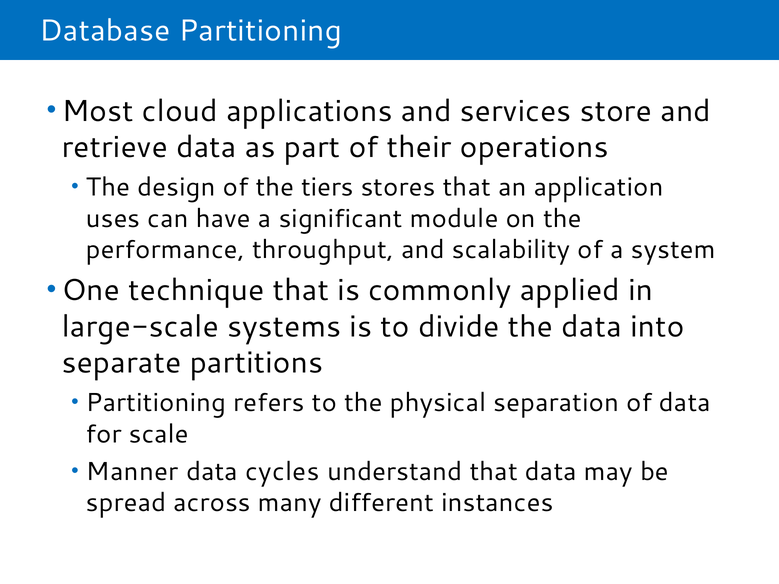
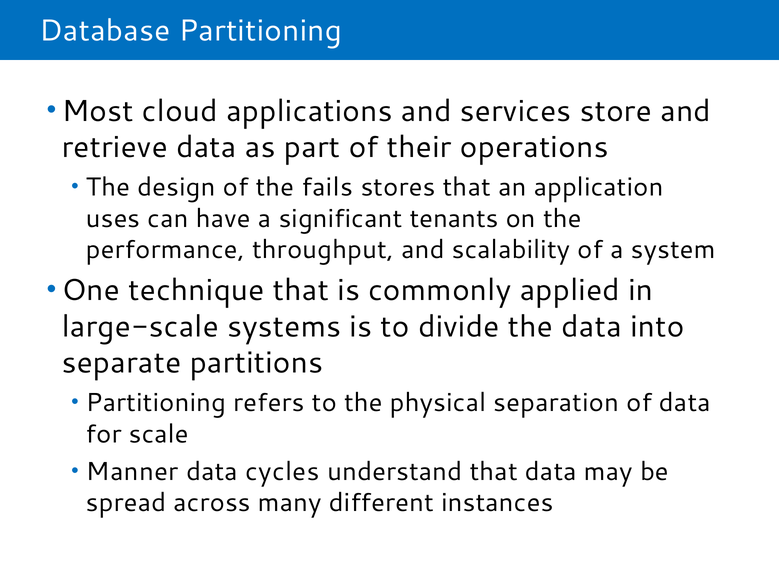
tiers: tiers -> fails
module: module -> tenants
